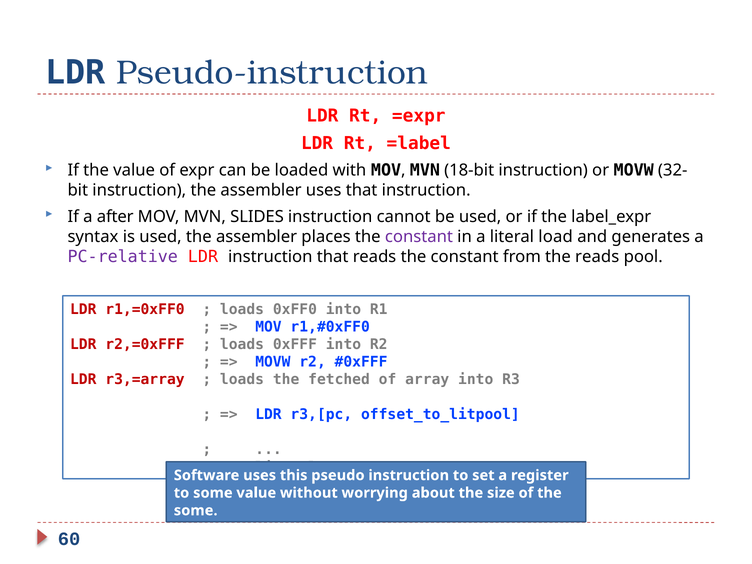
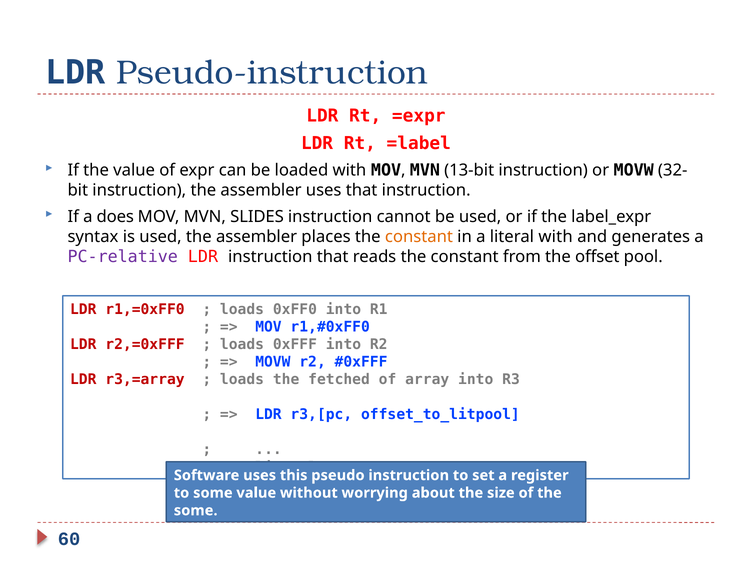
18-bit: 18-bit -> 13-bit
after: after -> does
constant at (419, 237) colour: purple -> orange
literal load: load -> with
the reads: reads -> offset
